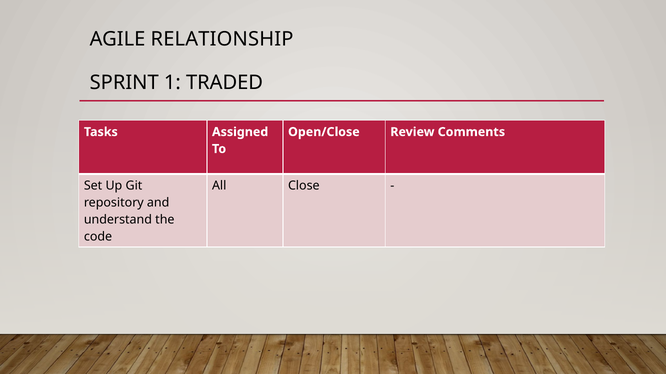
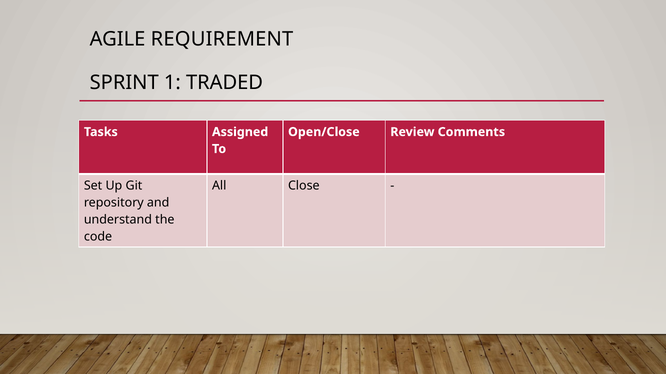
RELATIONSHIP: RELATIONSHIP -> REQUIREMENT
